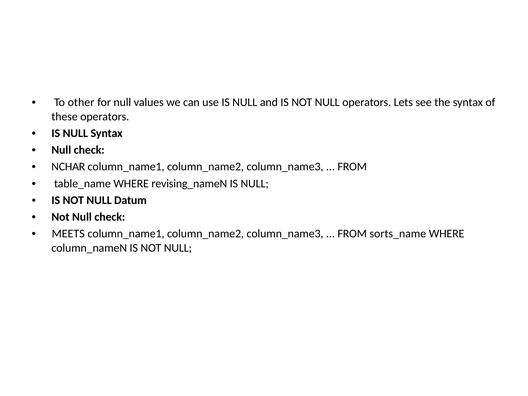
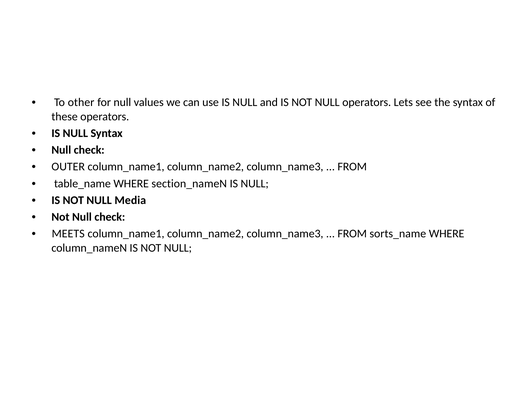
NCHAR: NCHAR -> OUTER
revising_nameN: revising_nameN -> section_nameN
Datum: Datum -> Media
